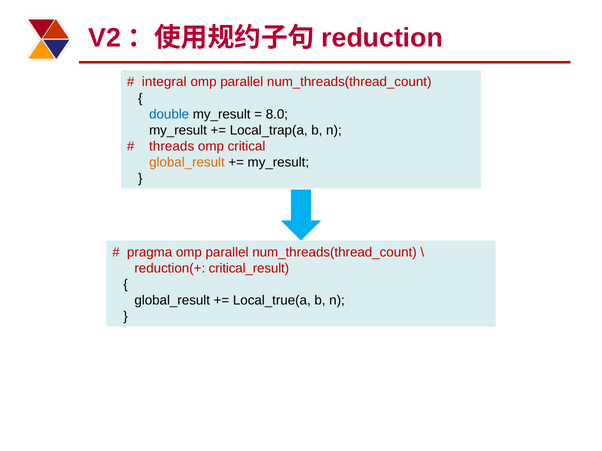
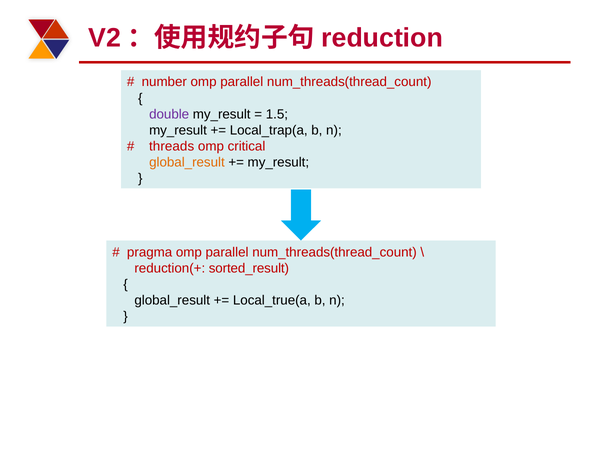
integral: integral -> number
double colour: blue -> purple
8.0: 8.0 -> 1.5
critical_result: critical_result -> sorted_result
